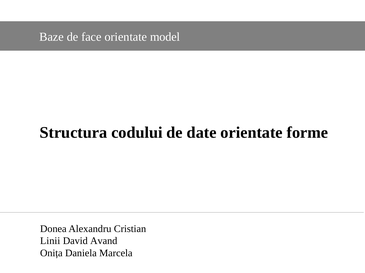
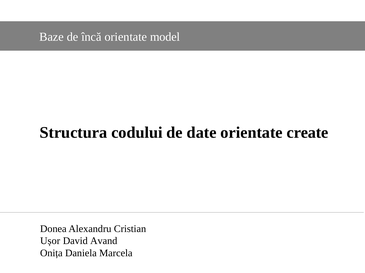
face: face -> încă
forme: forme -> create
Linii: Linii -> Ușor
